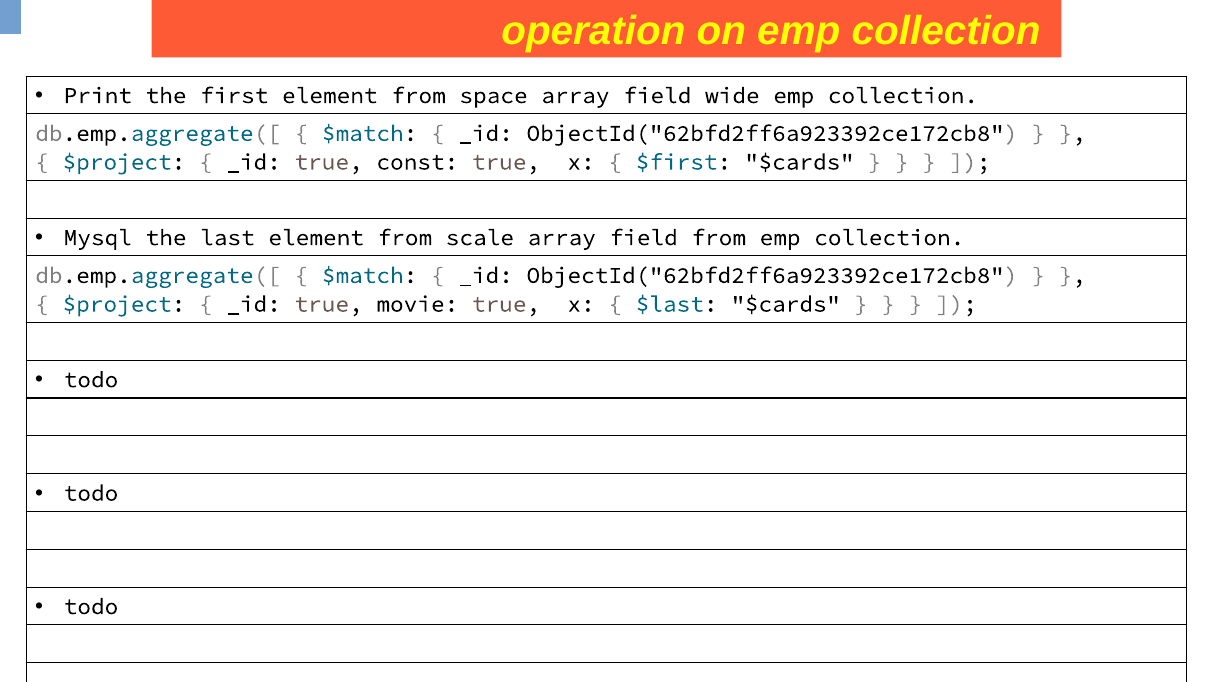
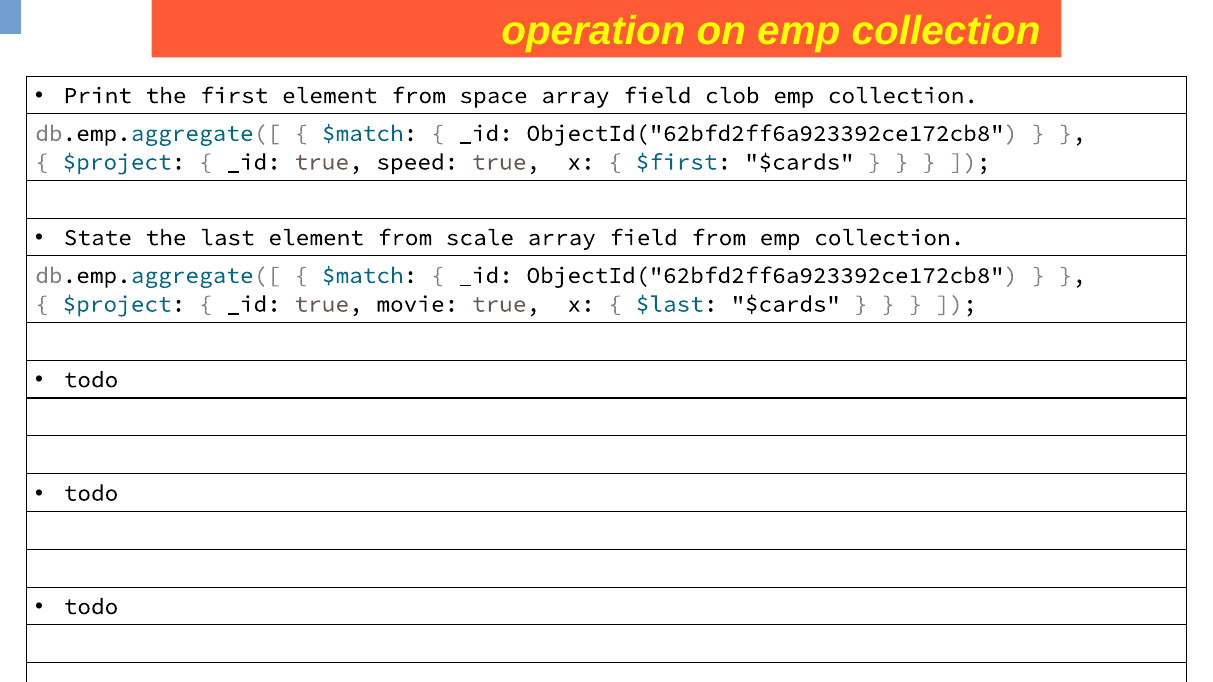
wide: wide -> clob
const: const -> speed
Mysql: Mysql -> State
